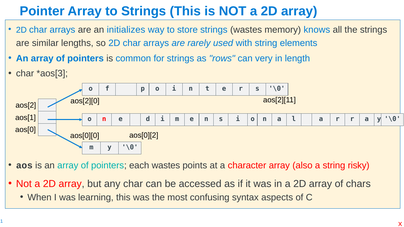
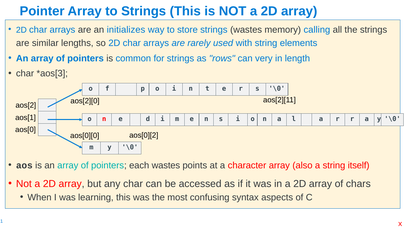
knows: knows -> calling
risky: risky -> itself
